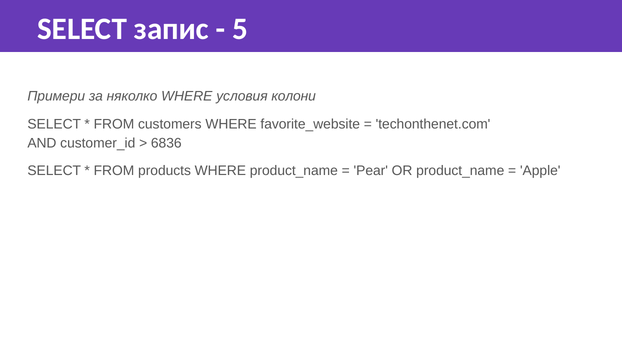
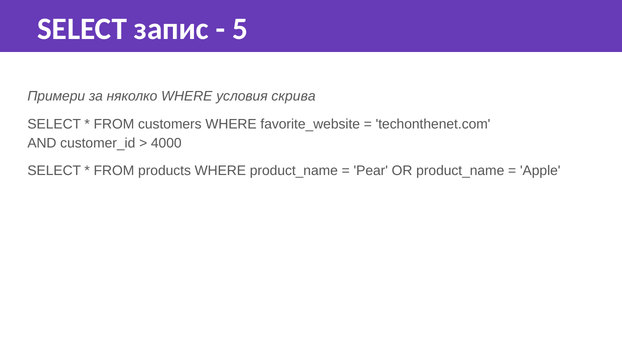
колони: колони -> скрива
6836: 6836 -> 4000
